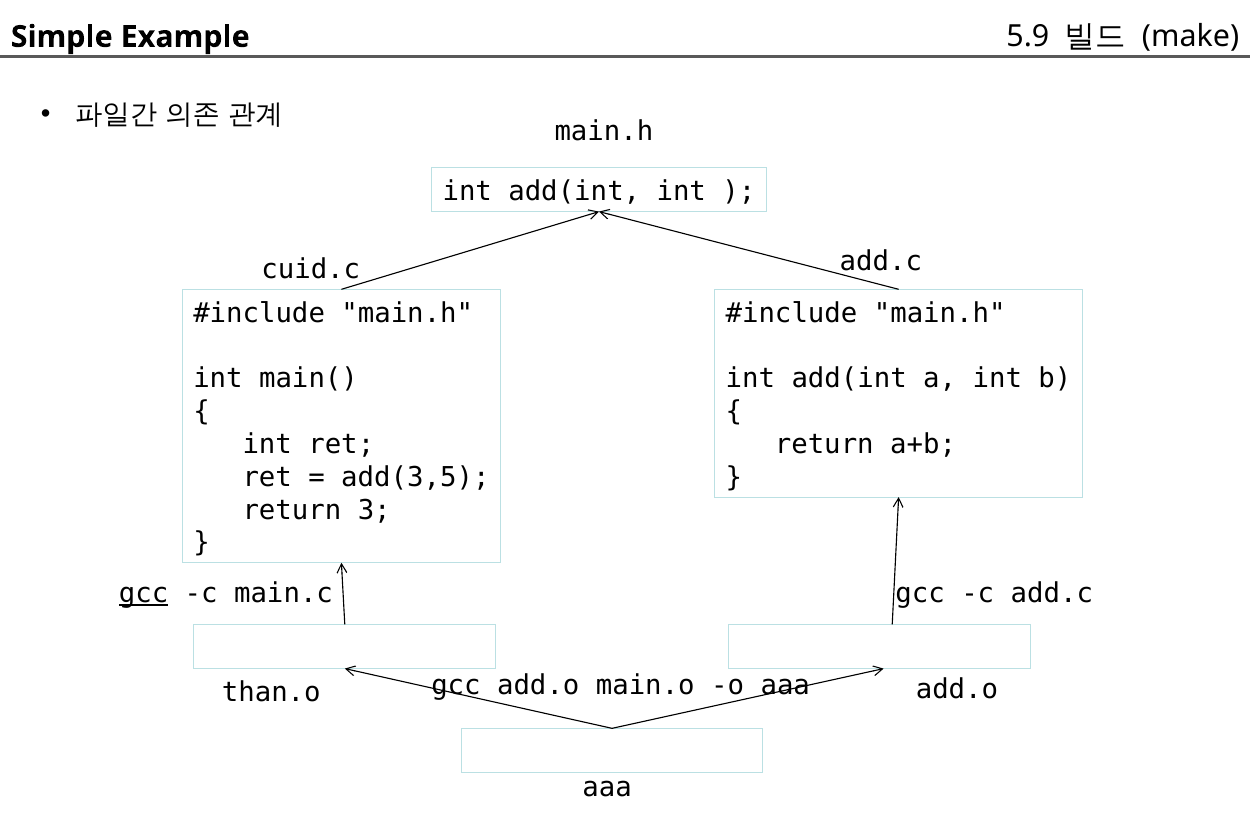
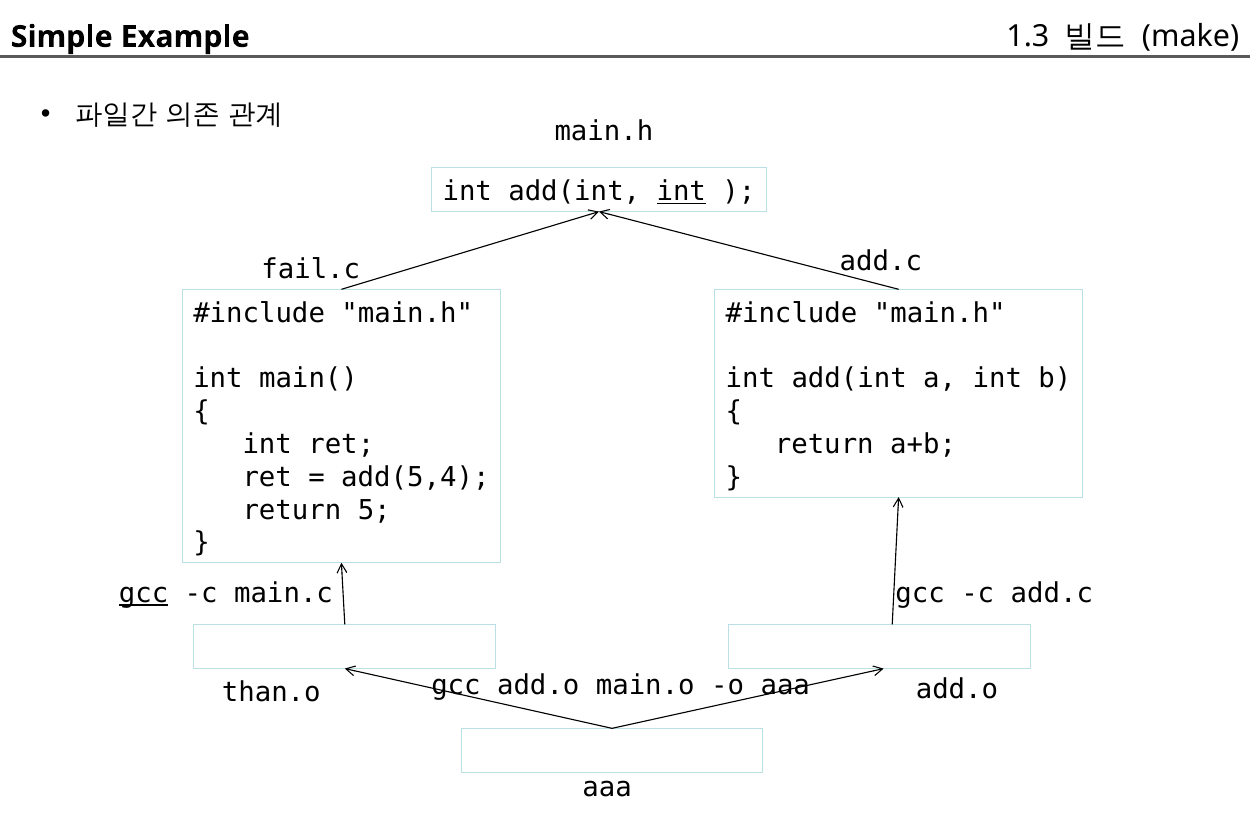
5.9: 5.9 -> 1.3
int at (681, 192) underline: none -> present
cuid.c: cuid.c -> fail.c
add(3,5: add(3,5 -> add(5,4
3: 3 -> 5
